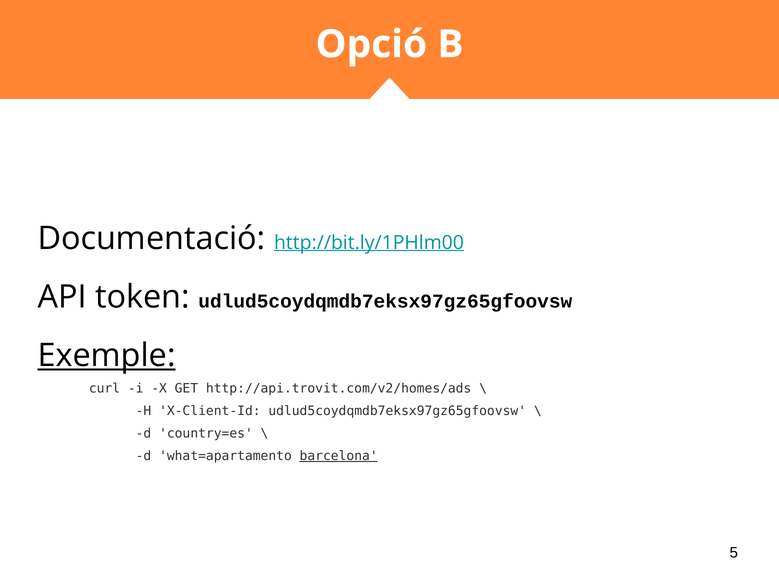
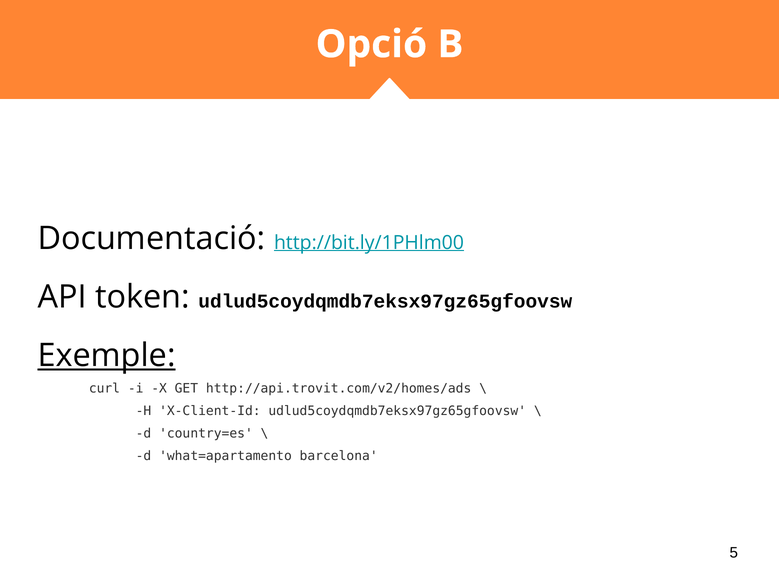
barcelona underline: present -> none
